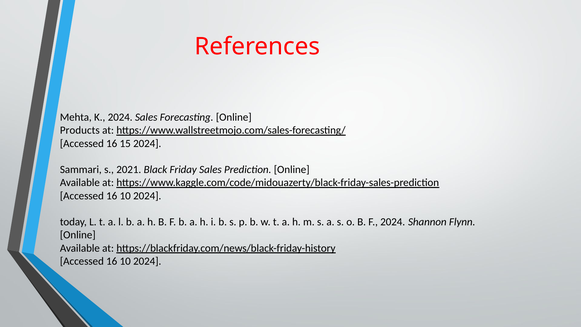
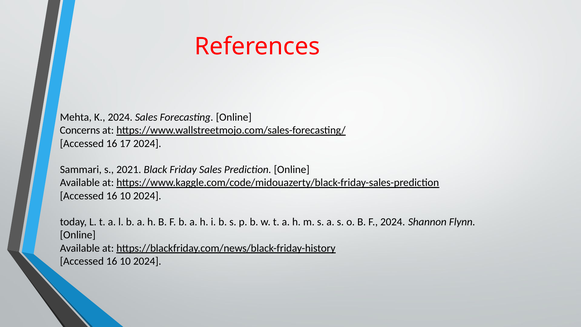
Products: Products -> Concerns
15: 15 -> 17
